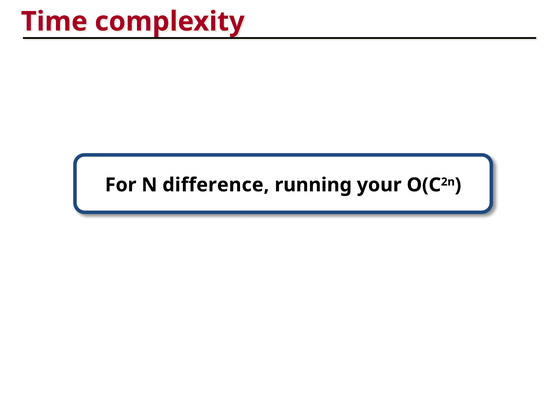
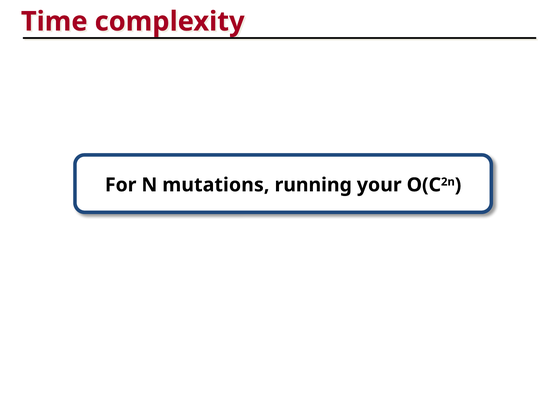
difference: difference -> mutations
